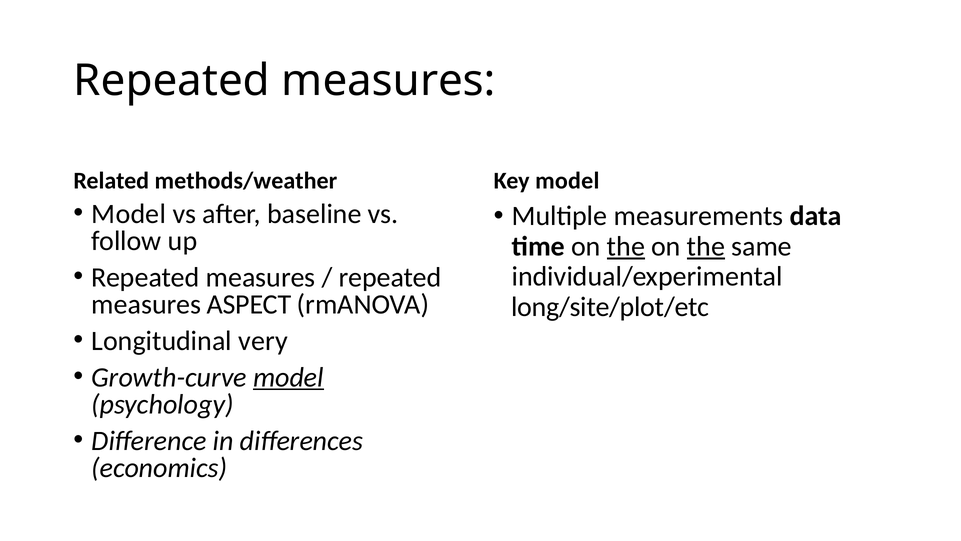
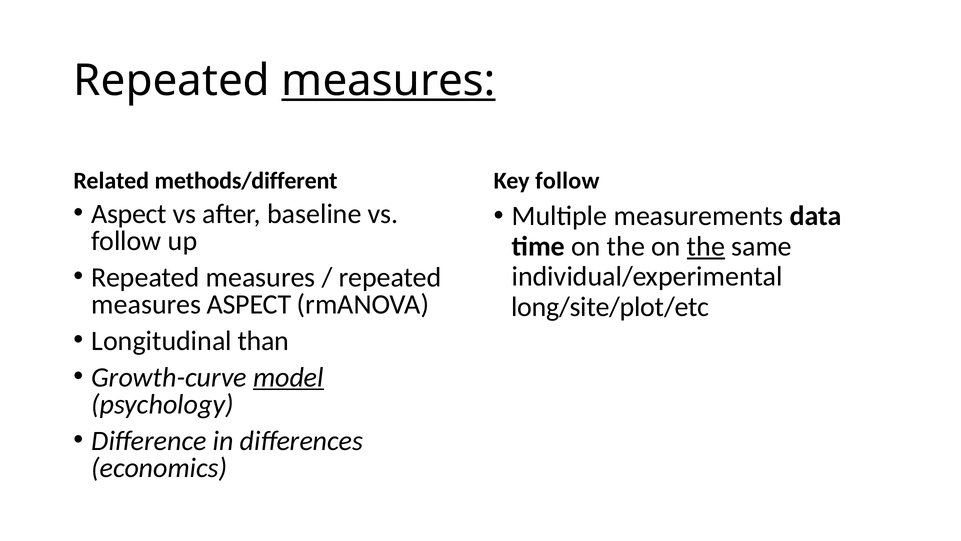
measures at (389, 81) underline: none -> present
methods/weather: methods/weather -> methods/different
Key model: model -> follow
Model at (129, 214): Model -> Aspect
the at (626, 246) underline: present -> none
very: very -> than
